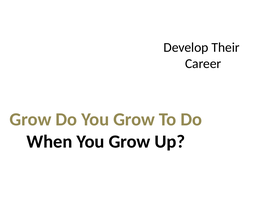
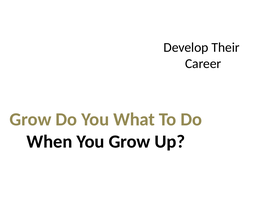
Do You Grow: Grow -> What
